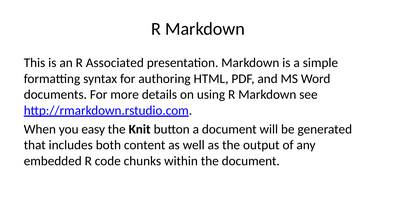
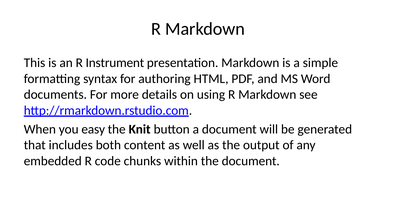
Associated: Associated -> Instrument
